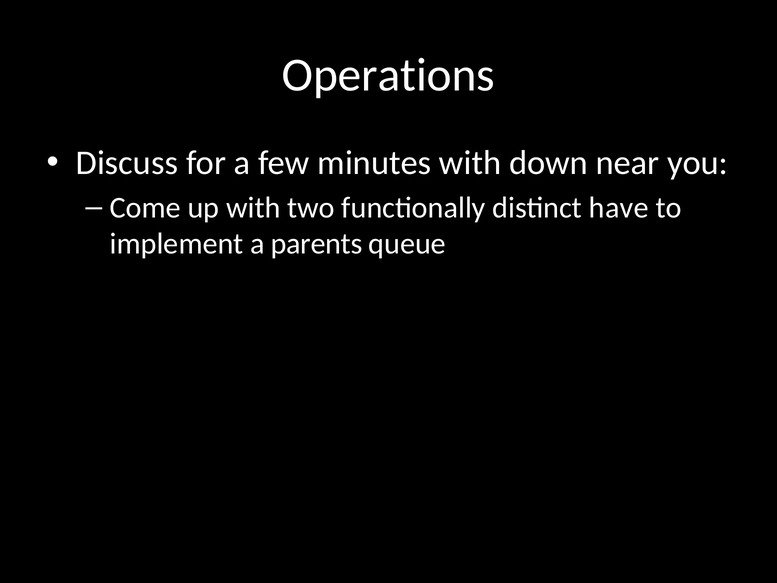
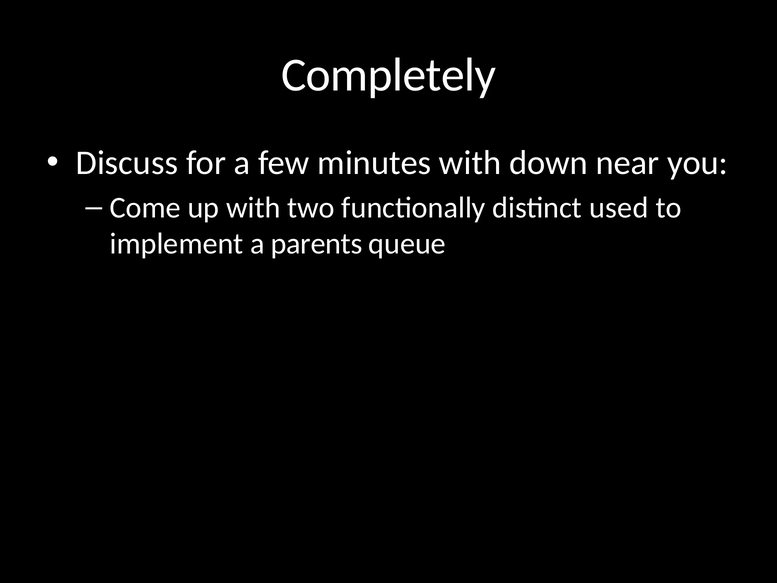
Operations: Operations -> Completely
have: have -> used
